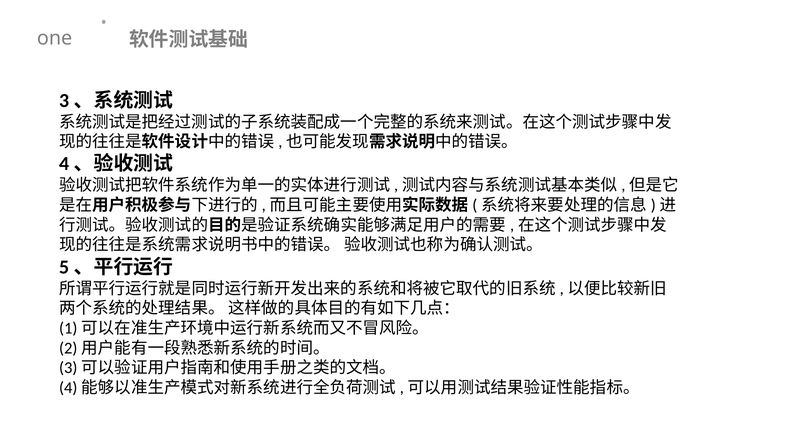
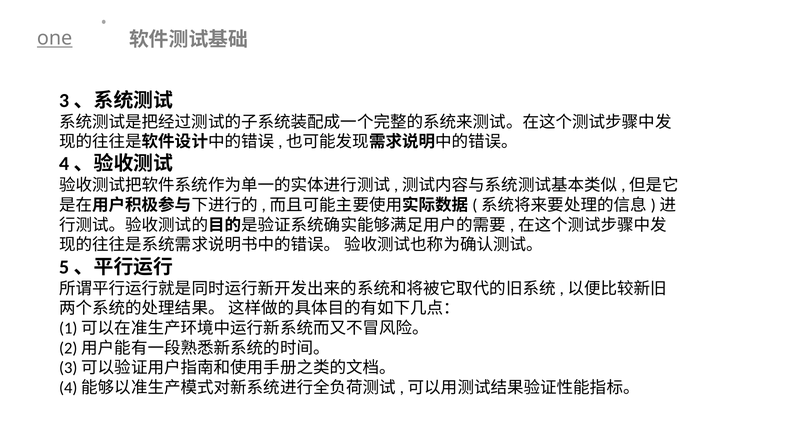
one underline: none -> present
